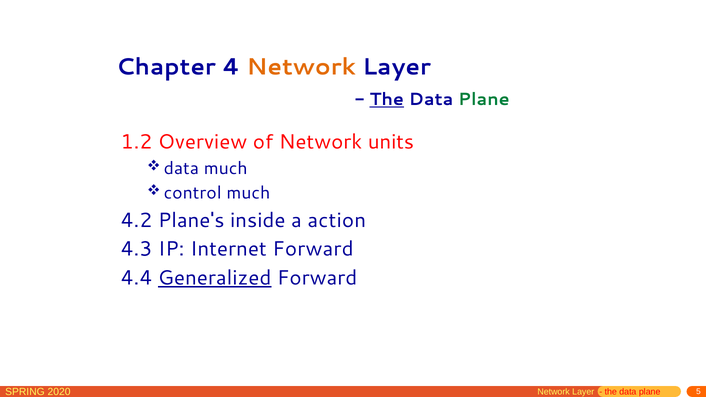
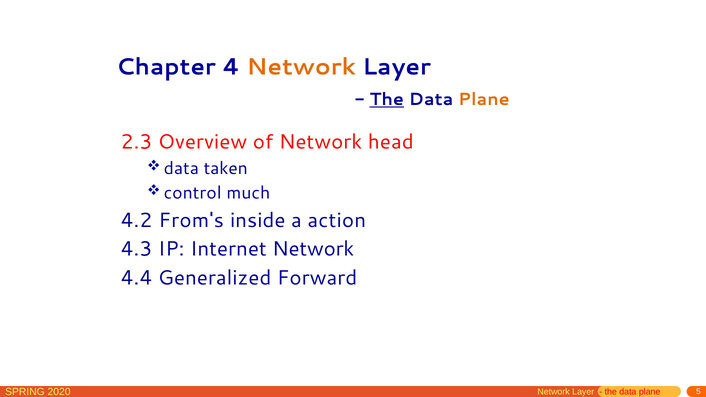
Plane at (484, 99) colour: green -> orange
1.2: 1.2 -> 2.3
units: units -> head
much at (226, 168): much -> taken
Plane's: Plane's -> From's
Internet Forward: Forward -> Network
Generalized underline: present -> none
